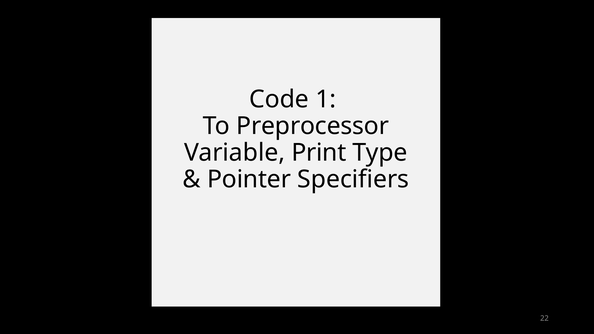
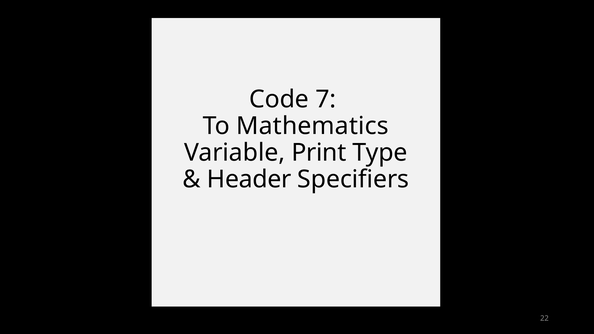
1: 1 -> 7
Preprocessor: Preprocessor -> Mathematics
Pointer: Pointer -> Header
